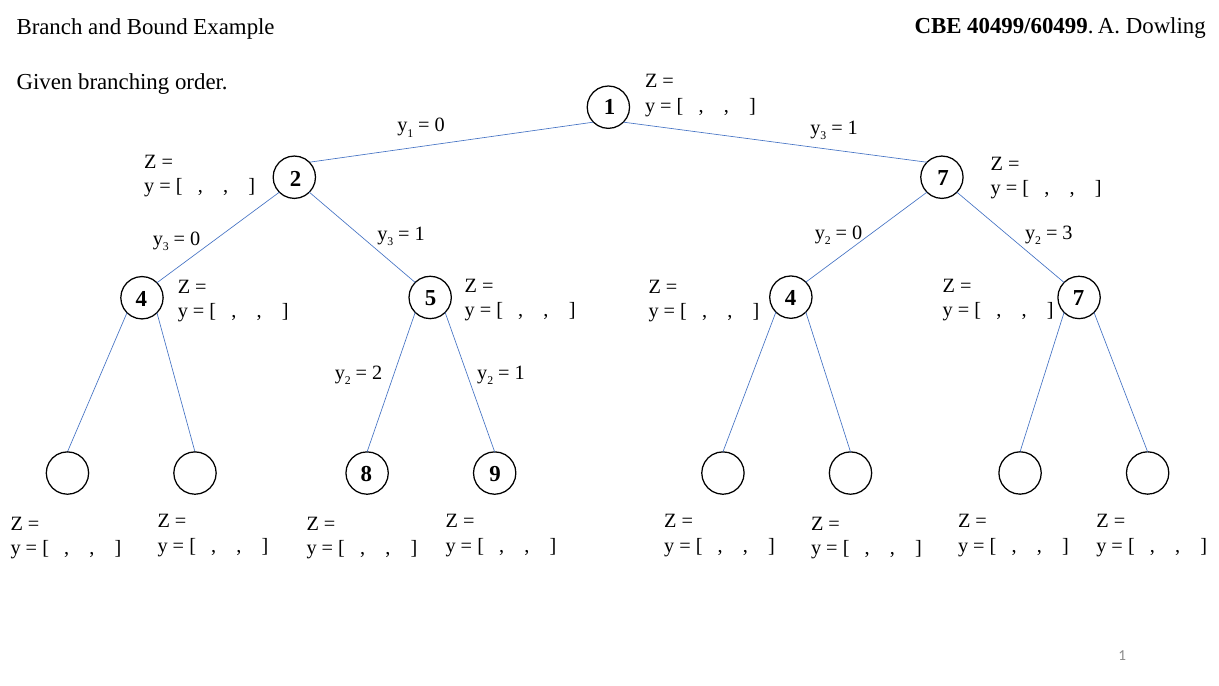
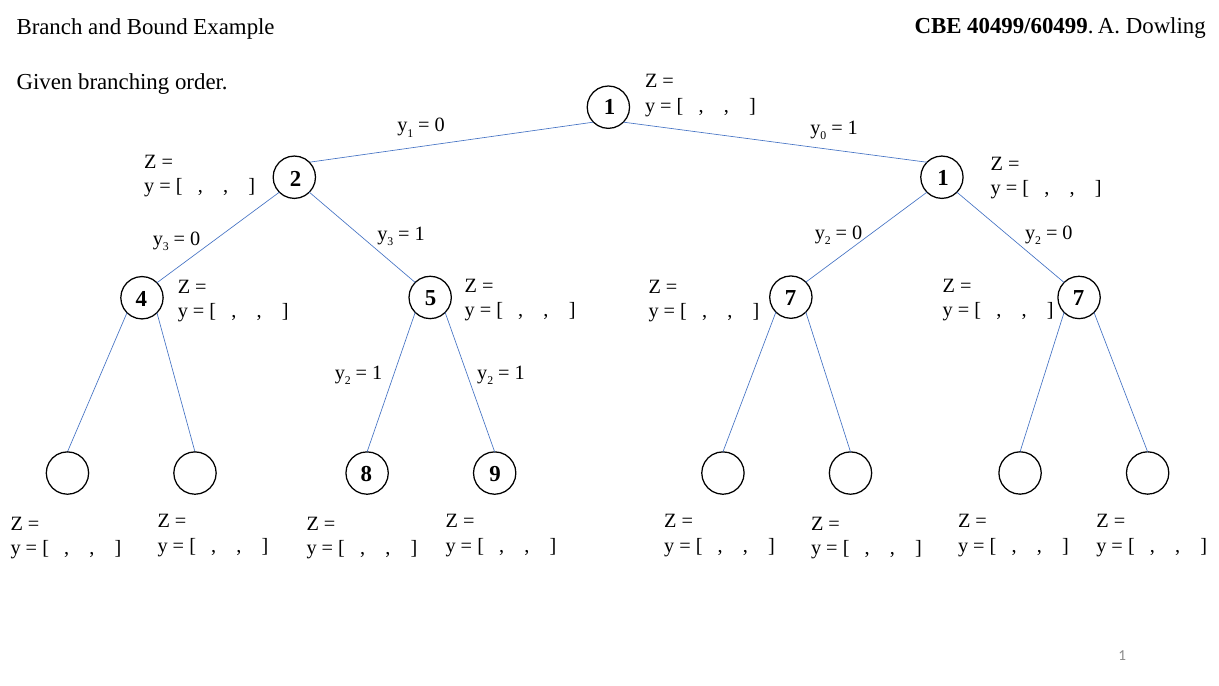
3 at (823, 135): 3 -> 0
2 7: 7 -> 1
3 at (1068, 233): 3 -> 0
5 4: 4 -> 7
2 at (377, 373): 2 -> 1
